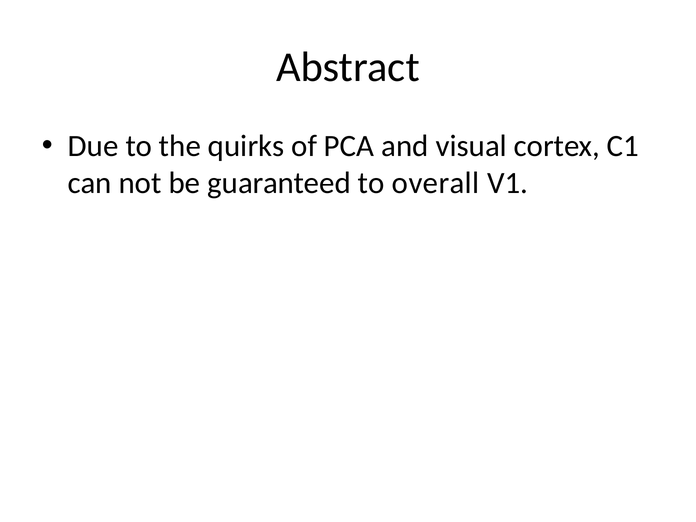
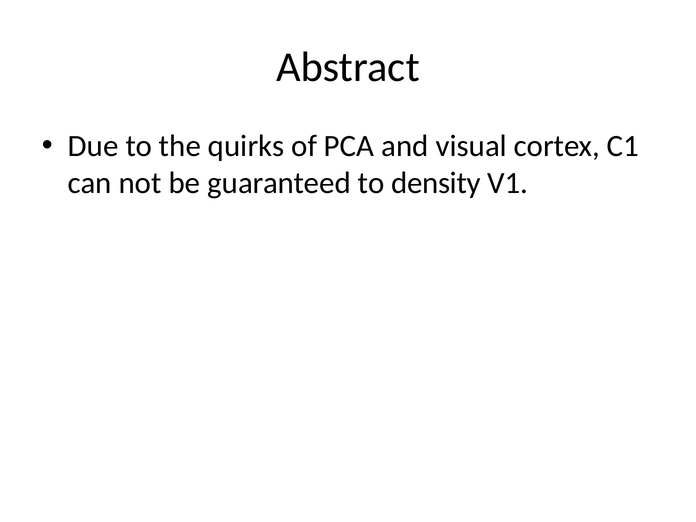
overall: overall -> density
